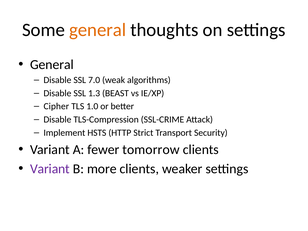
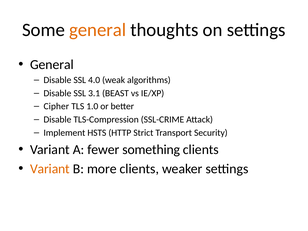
7.0: 7.0 -> 4.0
1.3: 1.3 -> 3.1
tomorrow: tomorrow -> something
Variant at (50, 169) colour: purple -> orange
